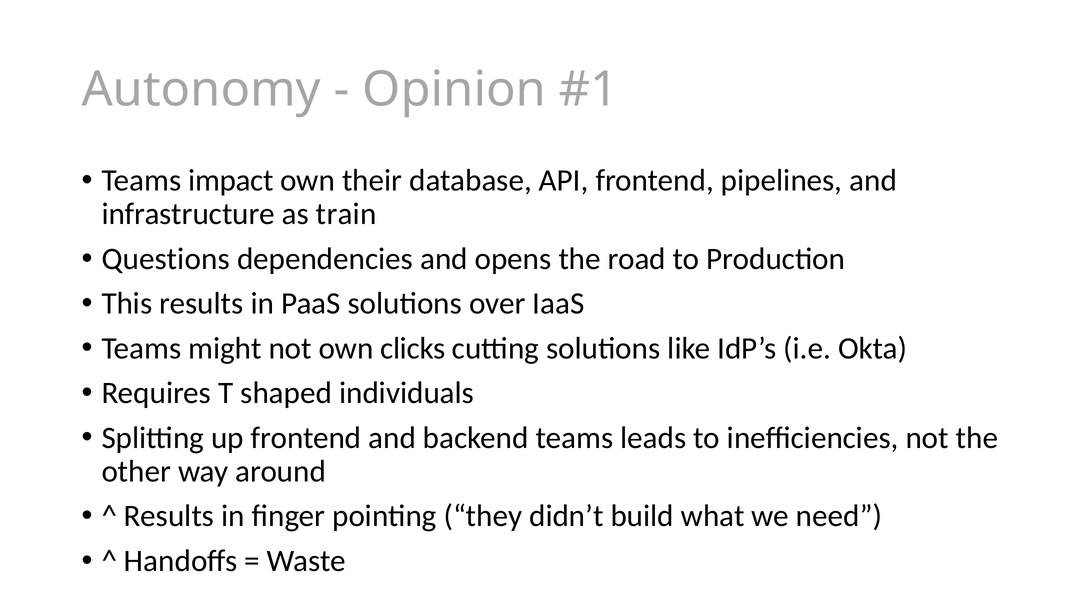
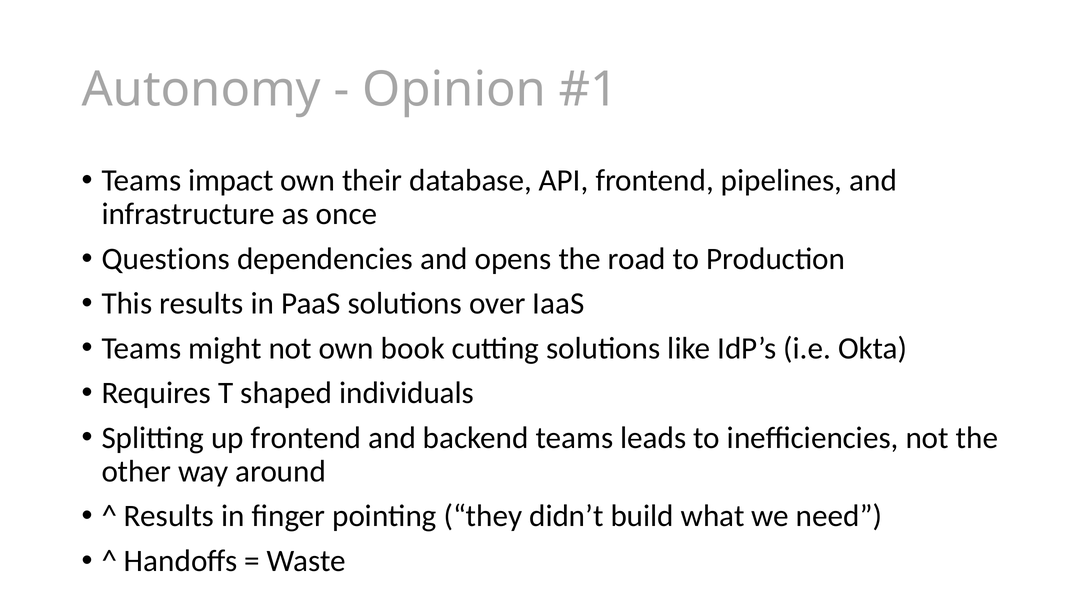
train: train -> once
clicks: clicks -> book
